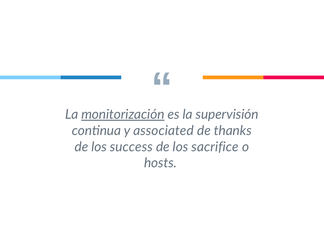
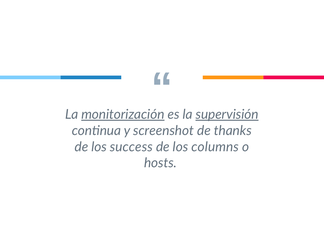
supervisión underline: none -> present
associated: associated -> screenshot
sacrifice: sacrifice -> columns
